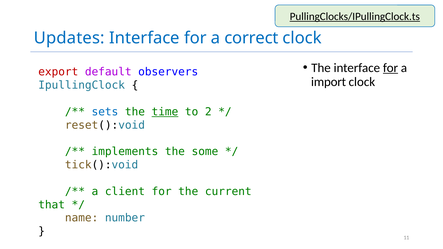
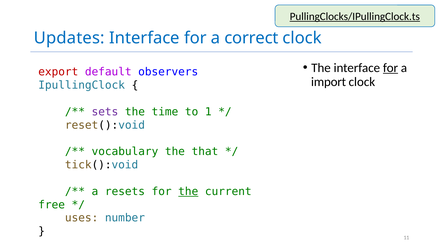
sets colour: blue -> purple
time underline: present -> none
2: 2 -> 1
implements: implements -> vocabulary
some: some -> that
client: client -> resets
the at (188, 192) underline: none -> present
that: that -> free
name: name -> uses
